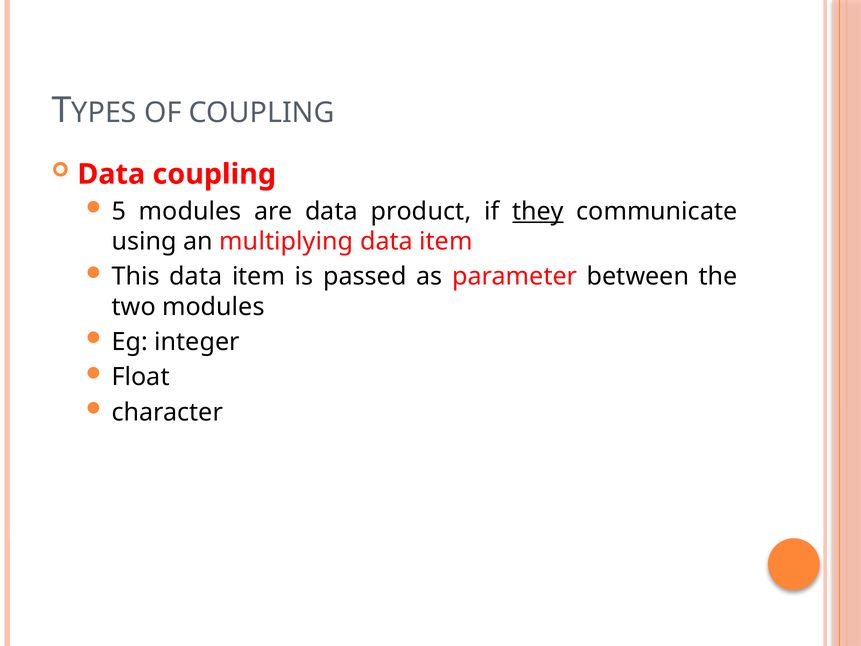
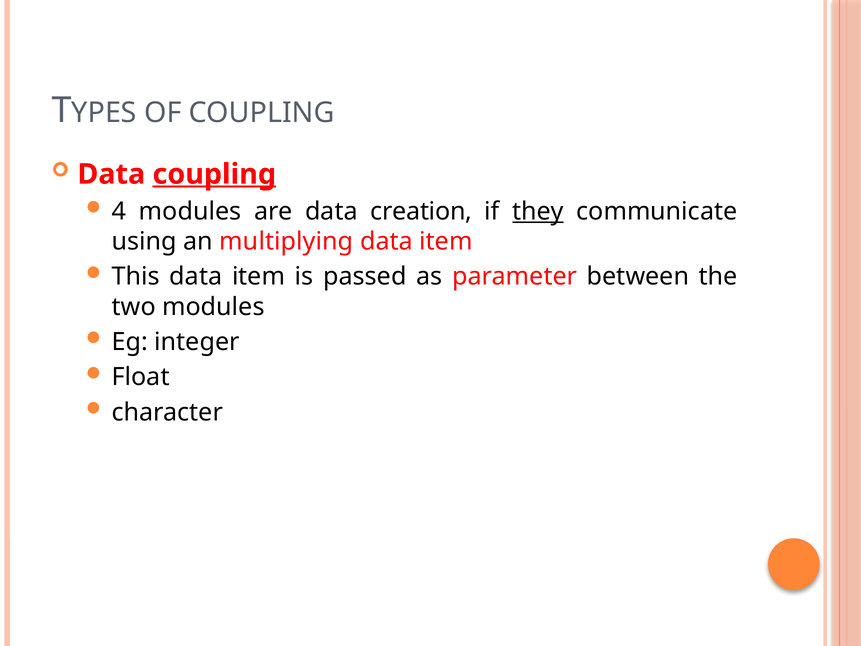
coupling at (214, 174) underline: none -> present
5: 5 -> 4
product: product -> creation
